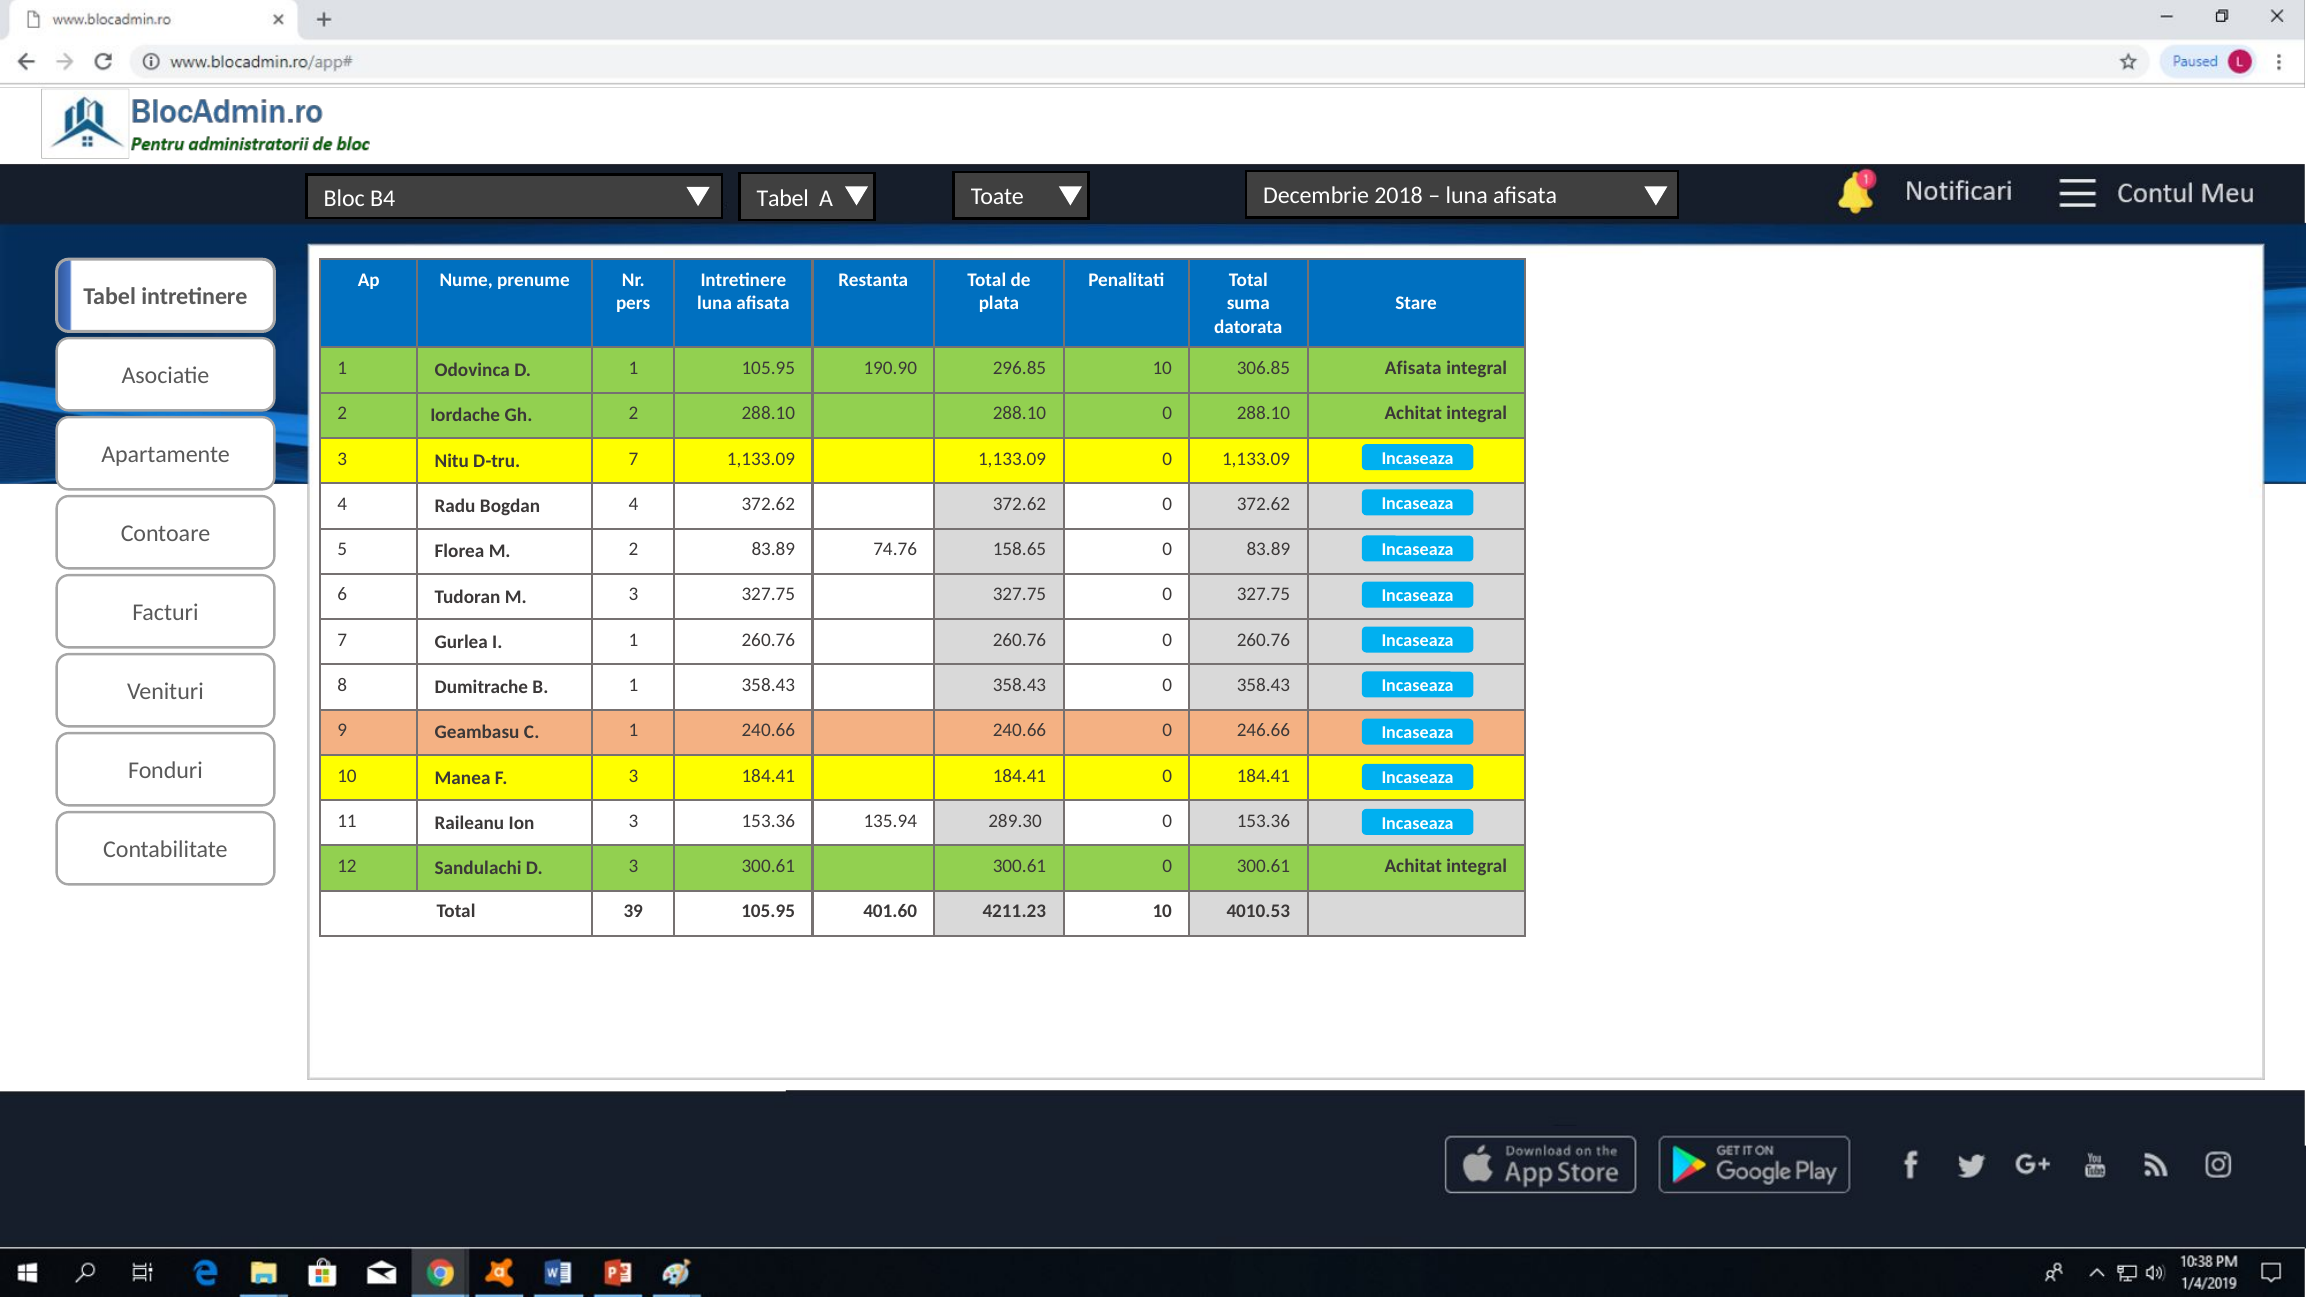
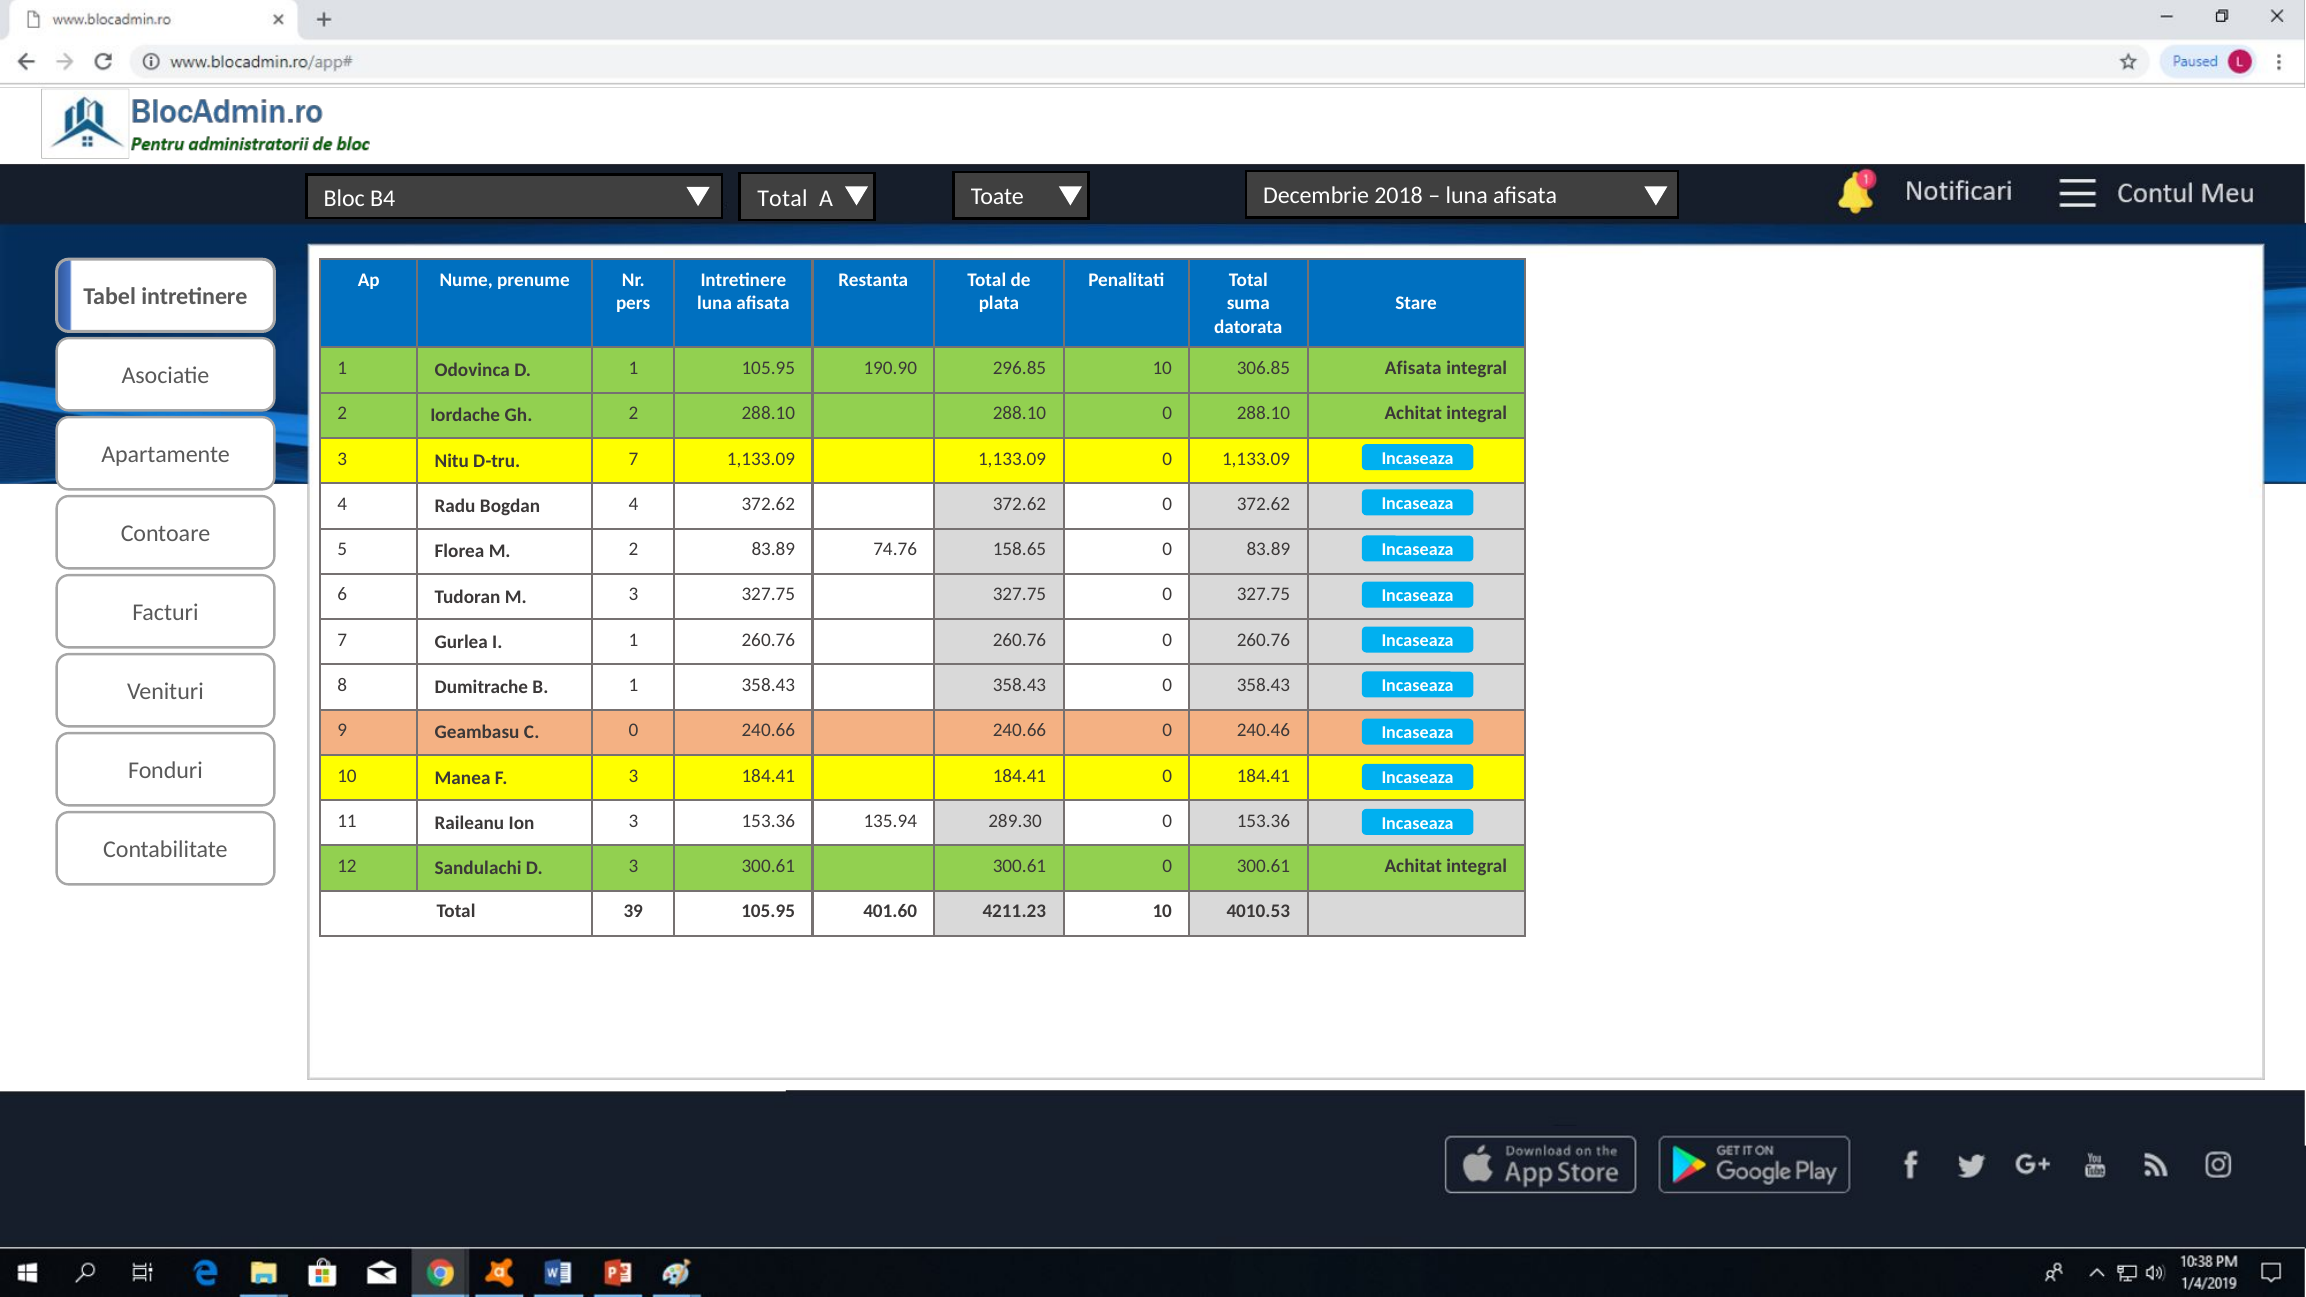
Tabel at (783, 198): Tabel -> Total
C 1: 1 -> 0
246.66: 246.66 -> 240.46
